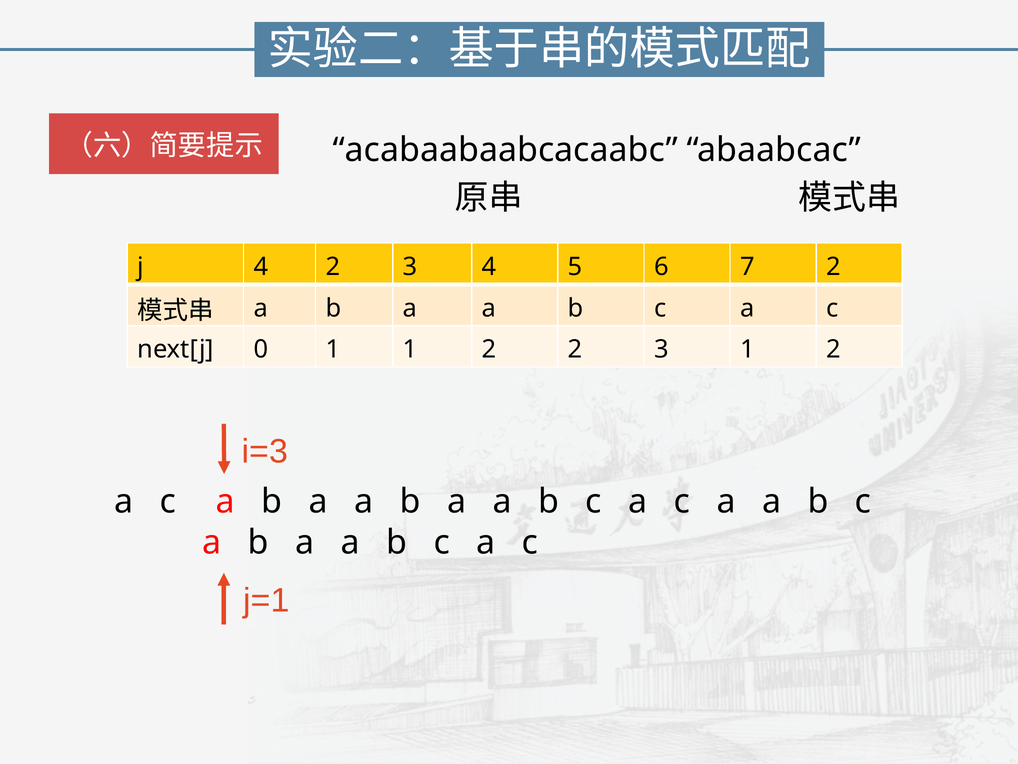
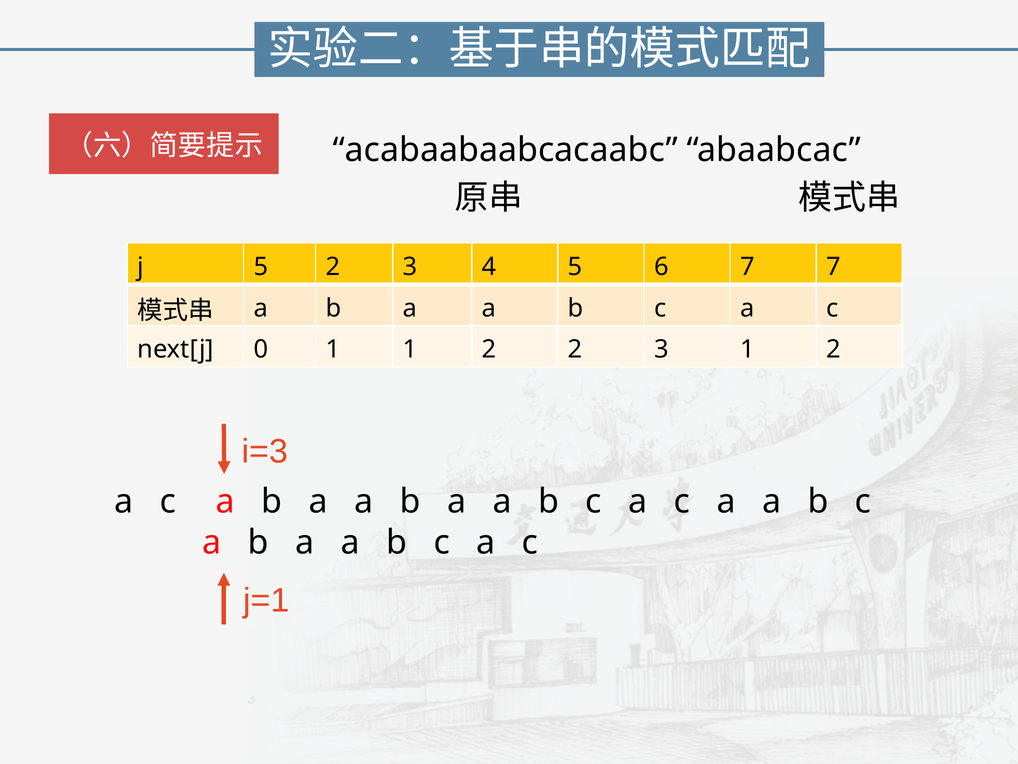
j 4: 4 -> 5
7 2: 2 -> 7
